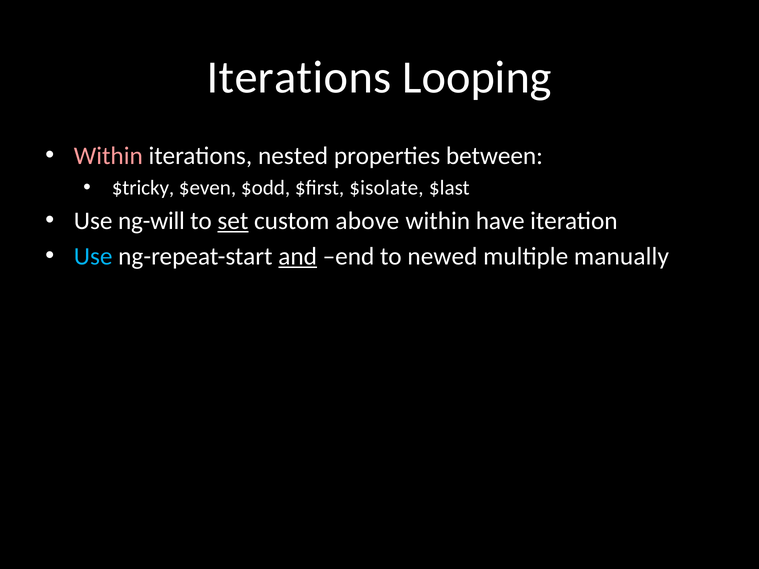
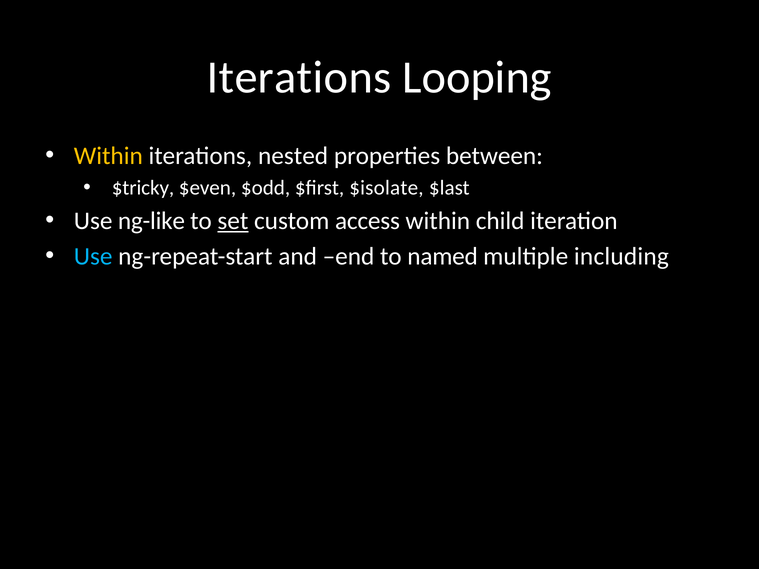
Within at (108, 156) colour: pink -> yellow
ng-will: ng-will -> ng-like
above: above -> access
have: have -> child
and underline: present -> none
newed: newed -> named
manually: manually -> including
